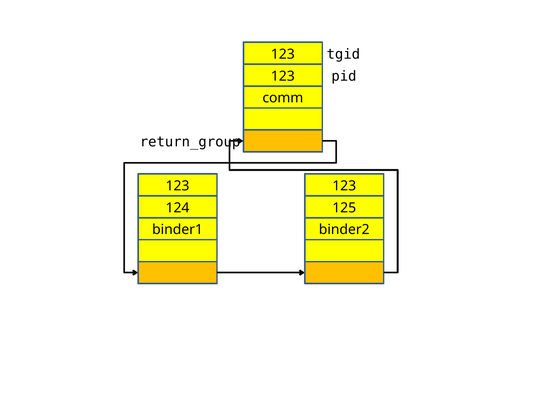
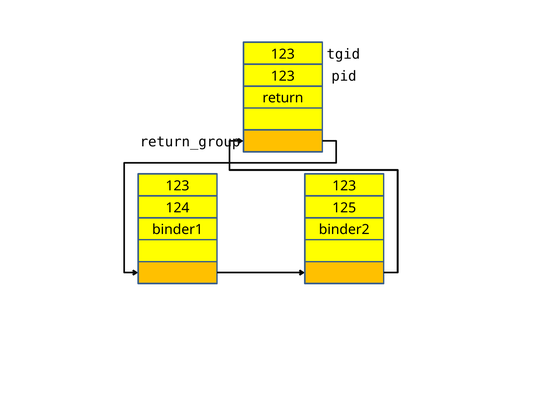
comm: comm -> return
